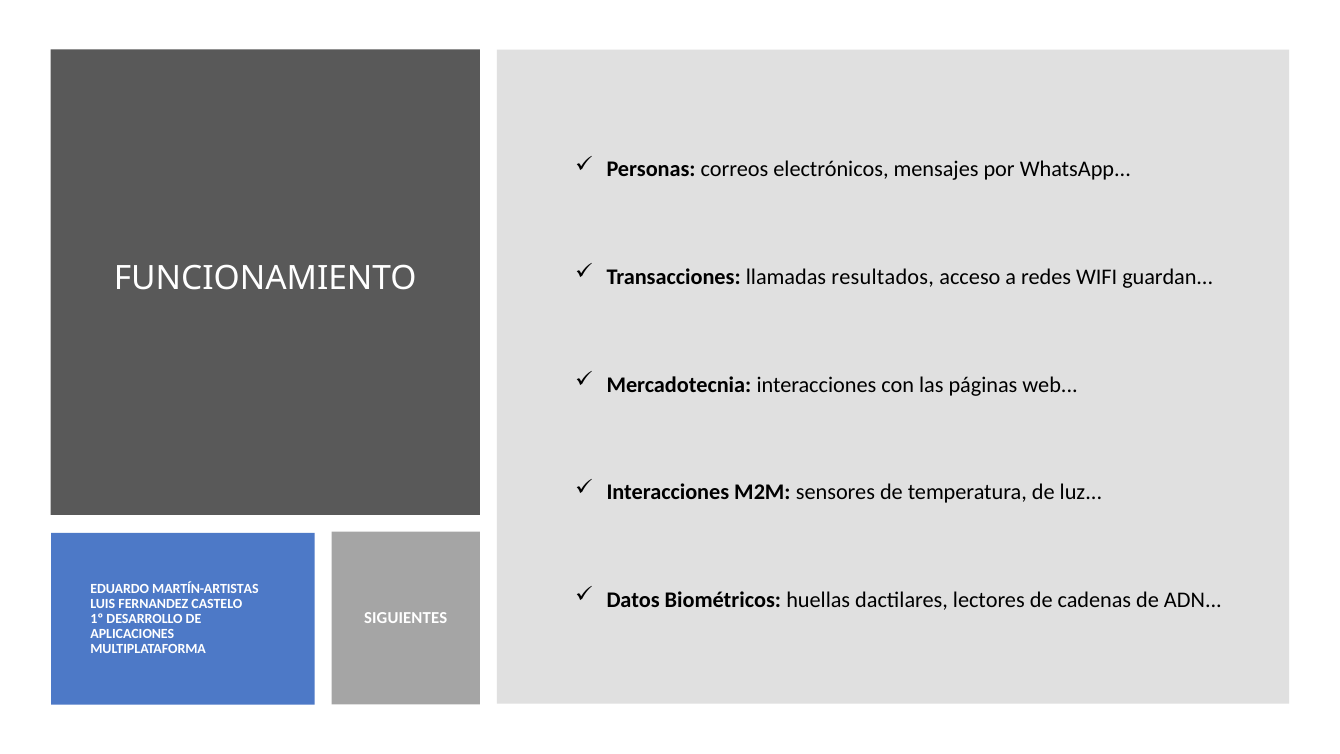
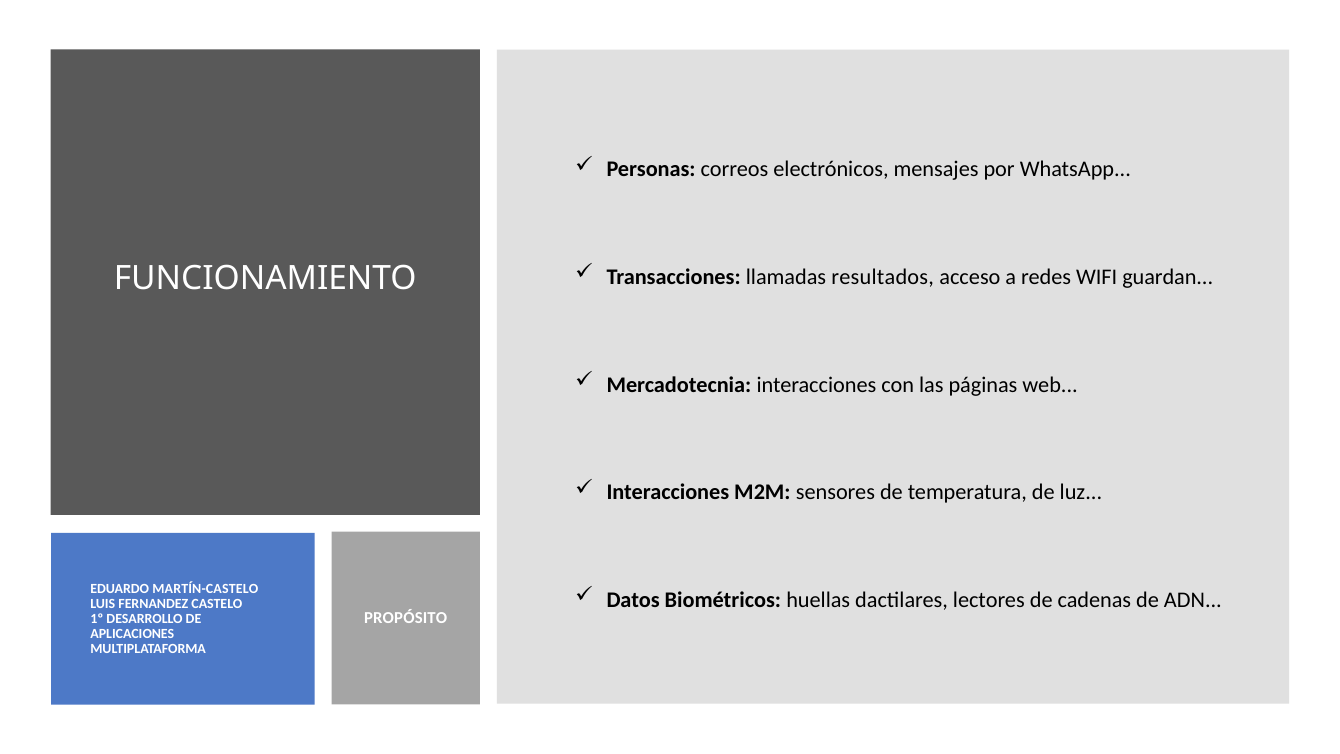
MARTÍN-ARTISTAS: MARTÍN-ARTISTAS -> MARTÍN-CASTELO
SIGUIENTES: SIGUIENTES -> PROPÓSITO
